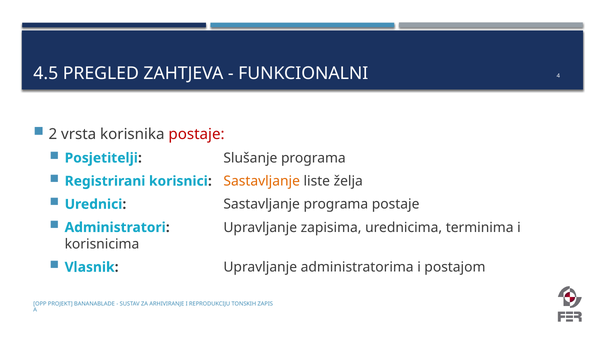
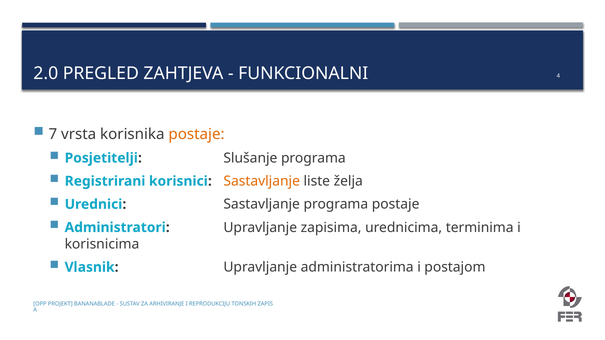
4.5: 4.5 -> 2.0
2: 2 -> 7
postaje at (197, 134) colour: red -> orange
